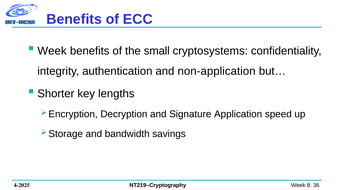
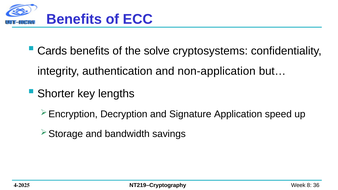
Week at (52, 51): Week -> Cards
small: small -> solve
